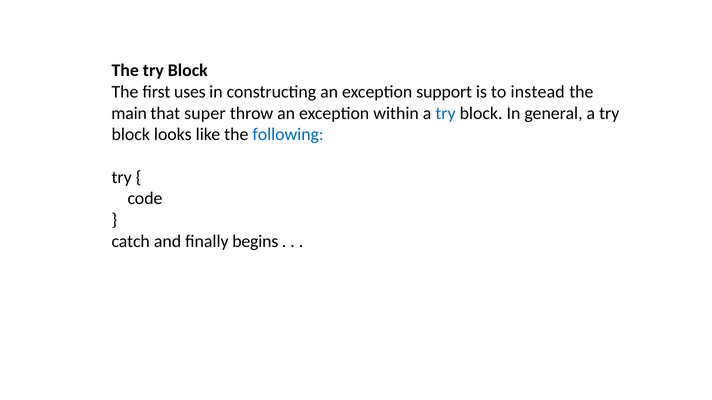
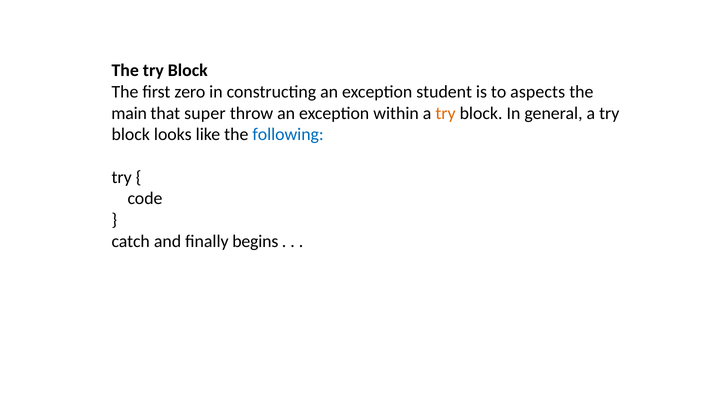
uses: uses -> zero
support: support -> student
instead: instead -> aspects
try at (446, 113) colour: blue -> orange
